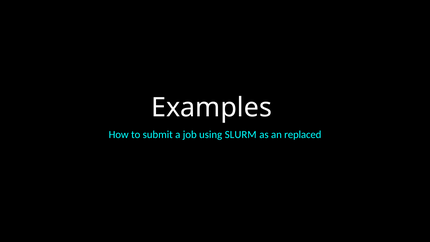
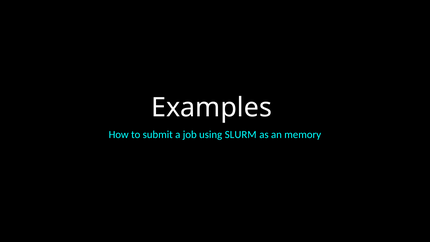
replaced: replaced -> memory
